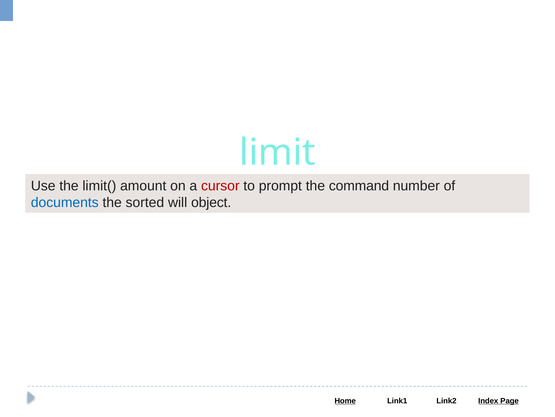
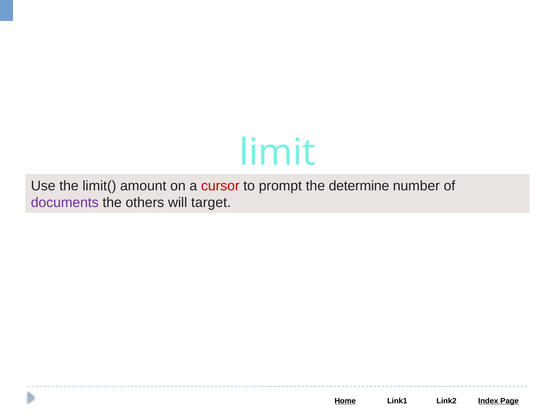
command: command -> determine
documents colour: blue -> purple
sorted: sorted -> others
object: object -> target
